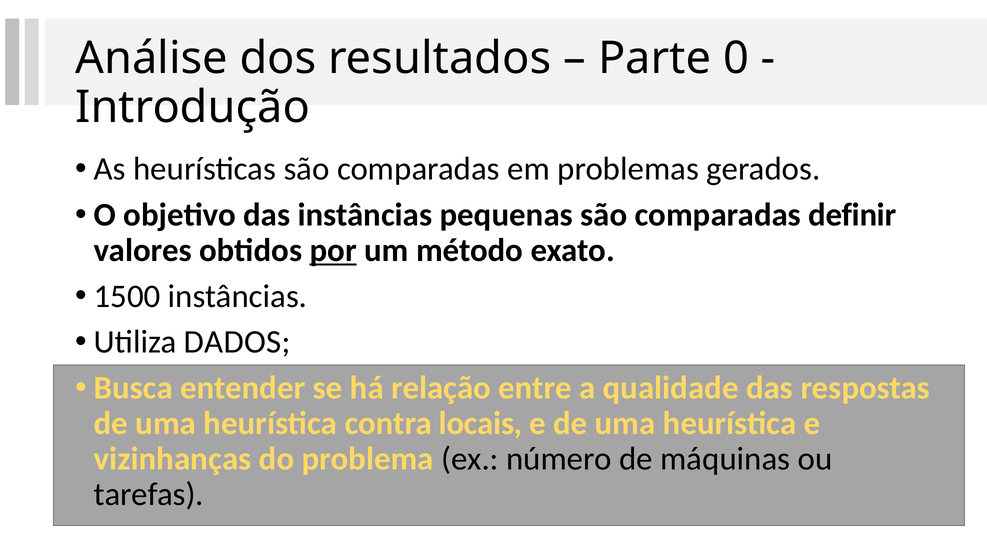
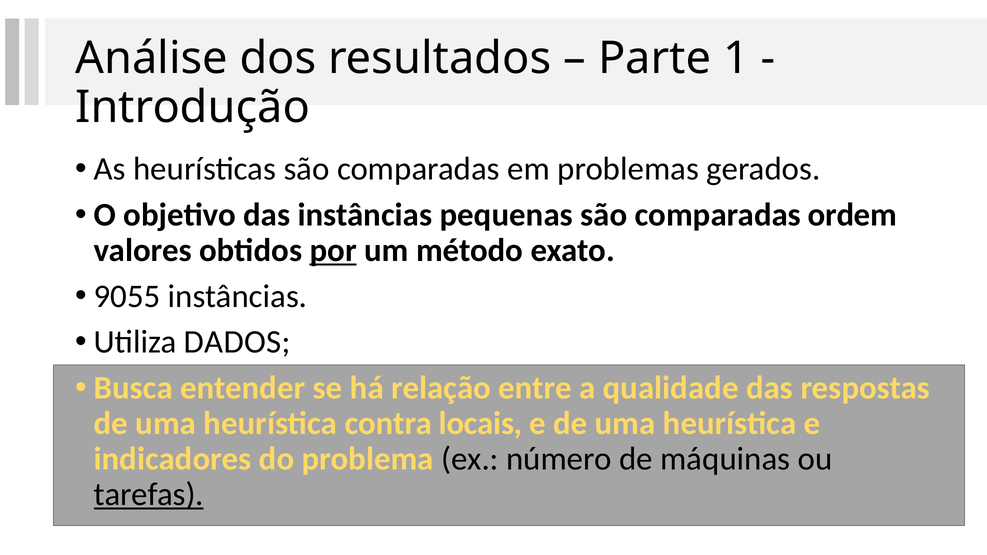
0: 0 -> 1
definir: definir -> ordem
1500: 1500 -> 9055
vizinhanças: vizinhanças -> indicadores
tarefas underline: none -> present
